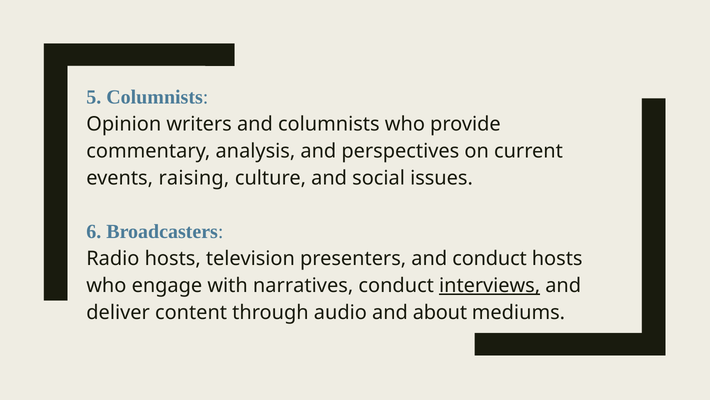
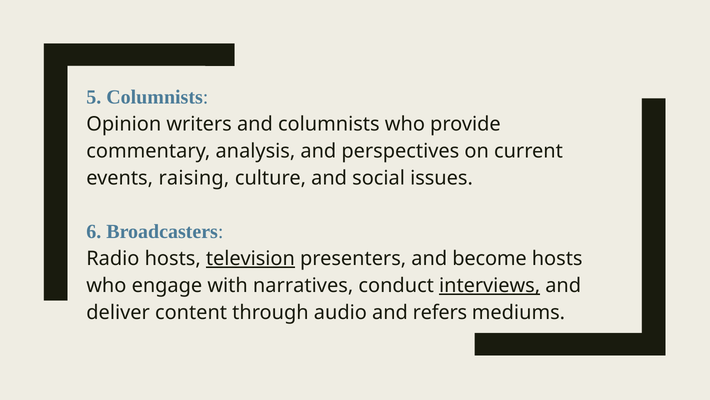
television underline: none -> present
and conduct: conduct -> become
about: about -> refers
